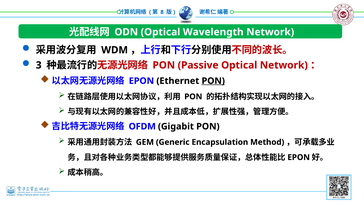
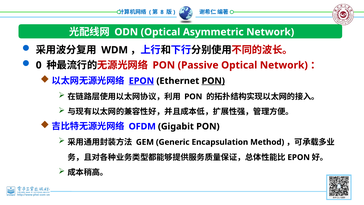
Wavelength: Wavelength -> Asymmetric
3: 3 -> 0
EPON at (141, 81) underline: none -> present
